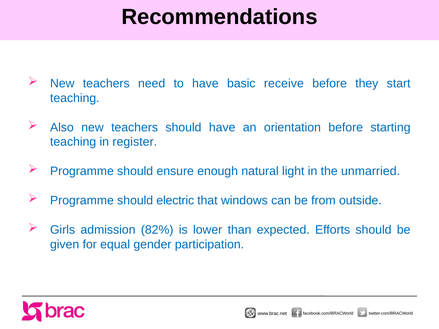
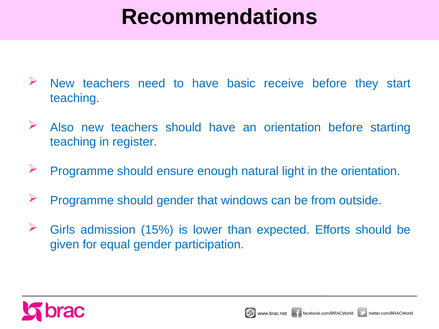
the unmarried: unmarried -> orientation
should electric: electric -> gender
82%: 82% -> 15%
